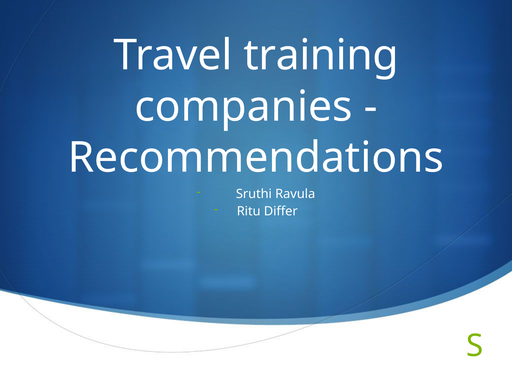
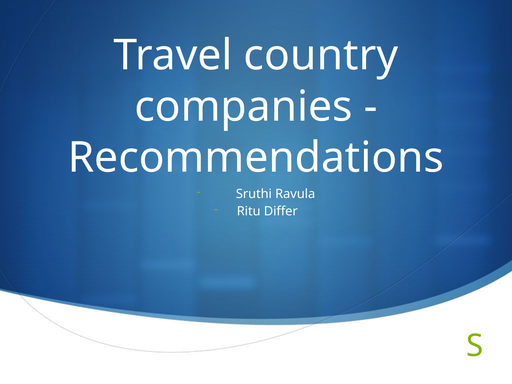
training: training -> country
